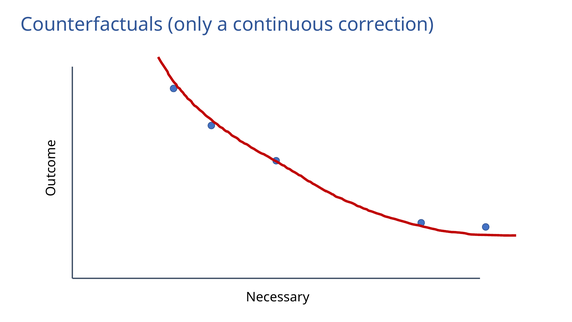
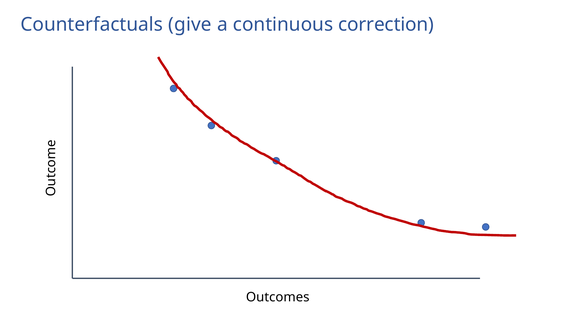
only: only -> give
Necessary: Necessary -> Outcomes
